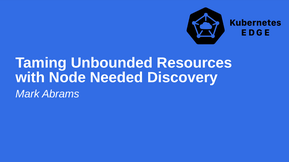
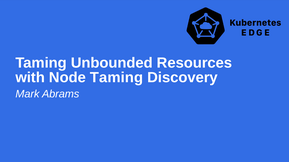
Node Needed: Needed -> Taming
